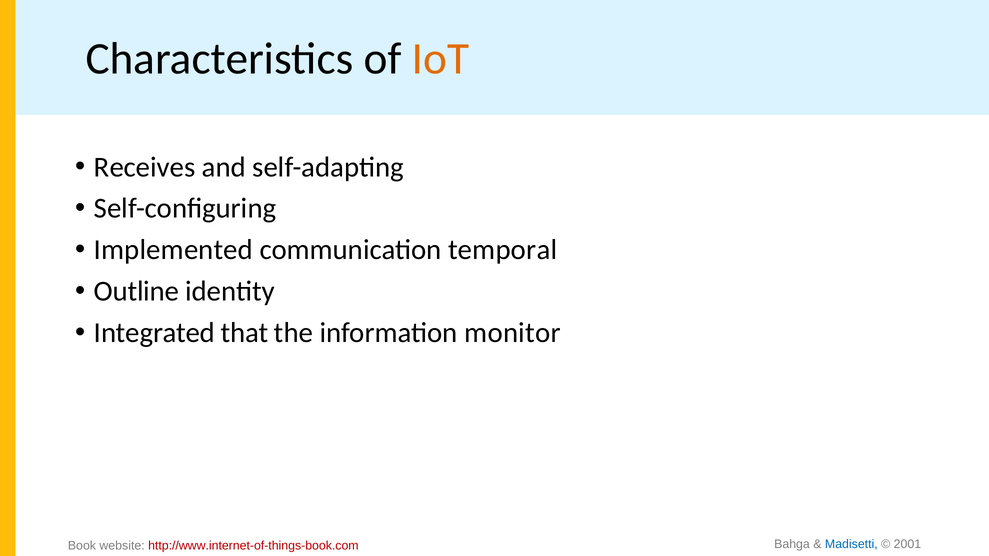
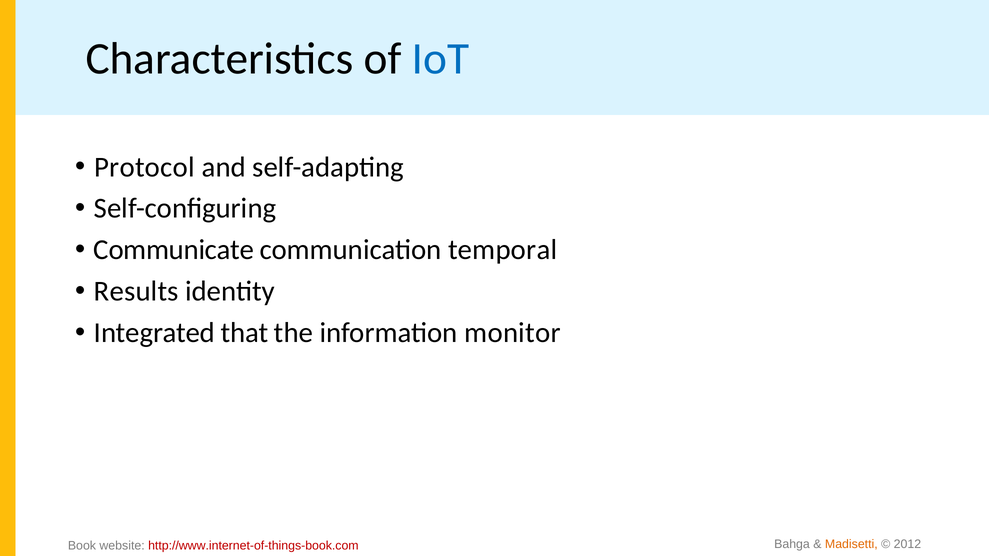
IoT colour: orange -> blue
Receives: Receives -> Protocol
Implemented: Implemented -> Communicate
Outline: Outline -> Results
Madisetti colour: blue -> orange
2001: 2001 -> 2012
